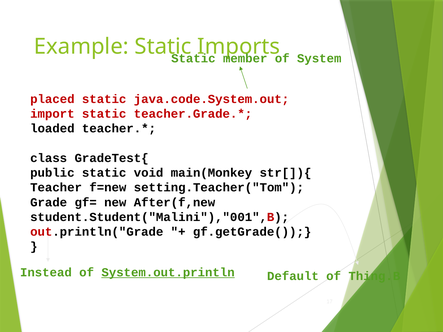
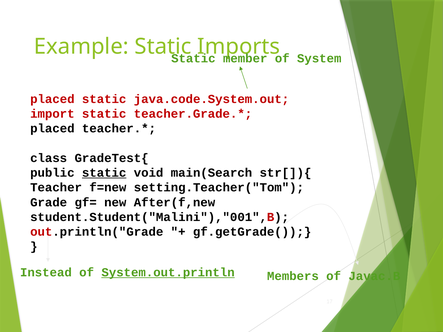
loaded at (52, 129): loaded -> placed
static at (104, 173) underline: none -> present
main(Monkey: main(Monkey -> main(Search
Default: Default -> Members
Thing.B: Thing.B -> Javac.B
